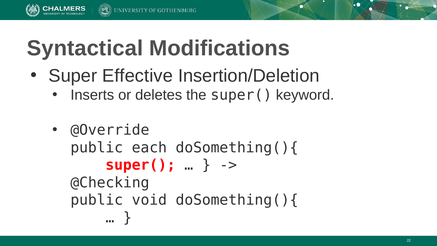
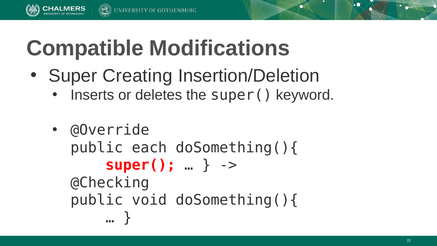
Syntactical: Syntactical -> Compatible
Effective: Effective -> Creating
